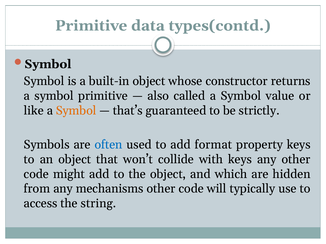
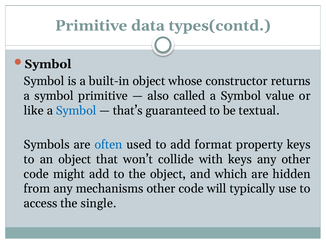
Symbol at (76, 111) colour: orange -> blue
strictly: strictly -> textual
string: string -> single
